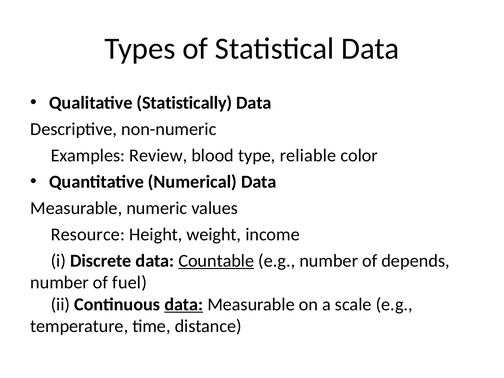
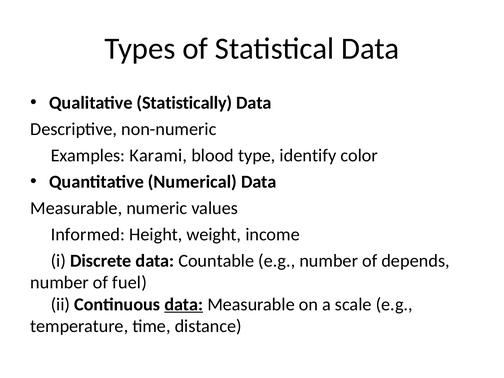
Review: Review -> Karami
reliable: reliable -> identify
Resource: Resource -> Informed
Countable underline: present -> none
